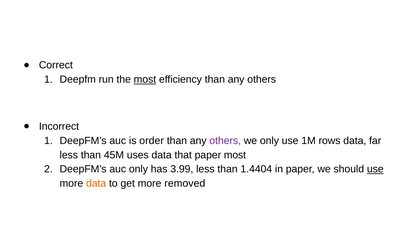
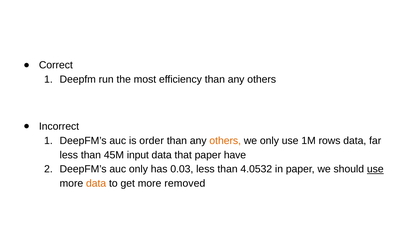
most at (145, 79) underline: present -> none
others at (225, 141) colour: purple -> orange
uses: uses -> input
paper most: most -> have
3.99: 3.99 -> 0.03
1.4404: 1.4404 -> 4.0532
